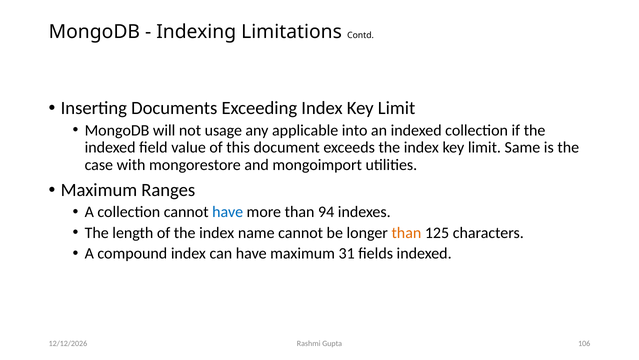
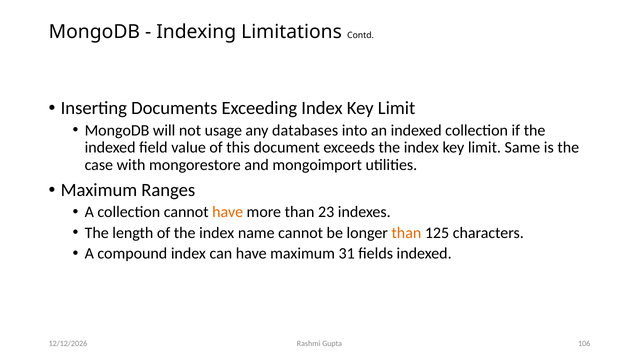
applicable: applicable -> databases
have at (228, 212) colour: blue -> orange
94: 94 -> 23
